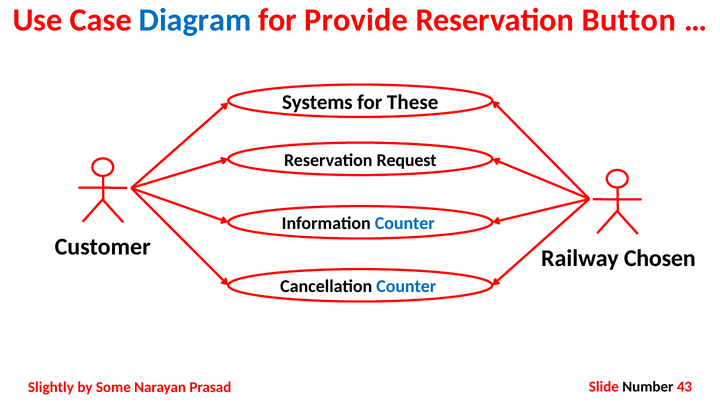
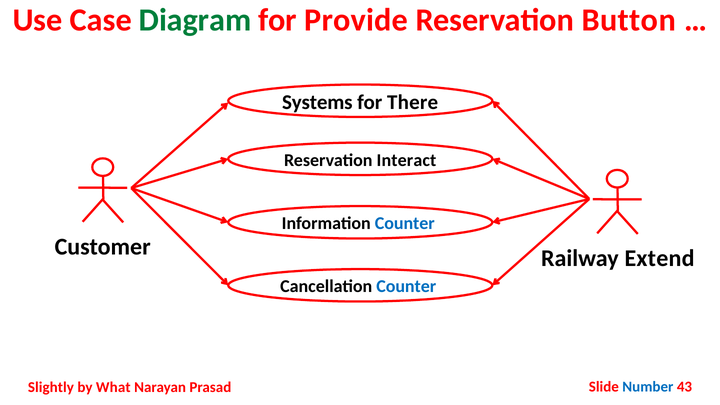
Diagram colour: blue -> green
These: These -> There
Request: Request -> Interact
Chosen: Chosen -> Extend
Some: Some -> What
Number colour: black -> blue
